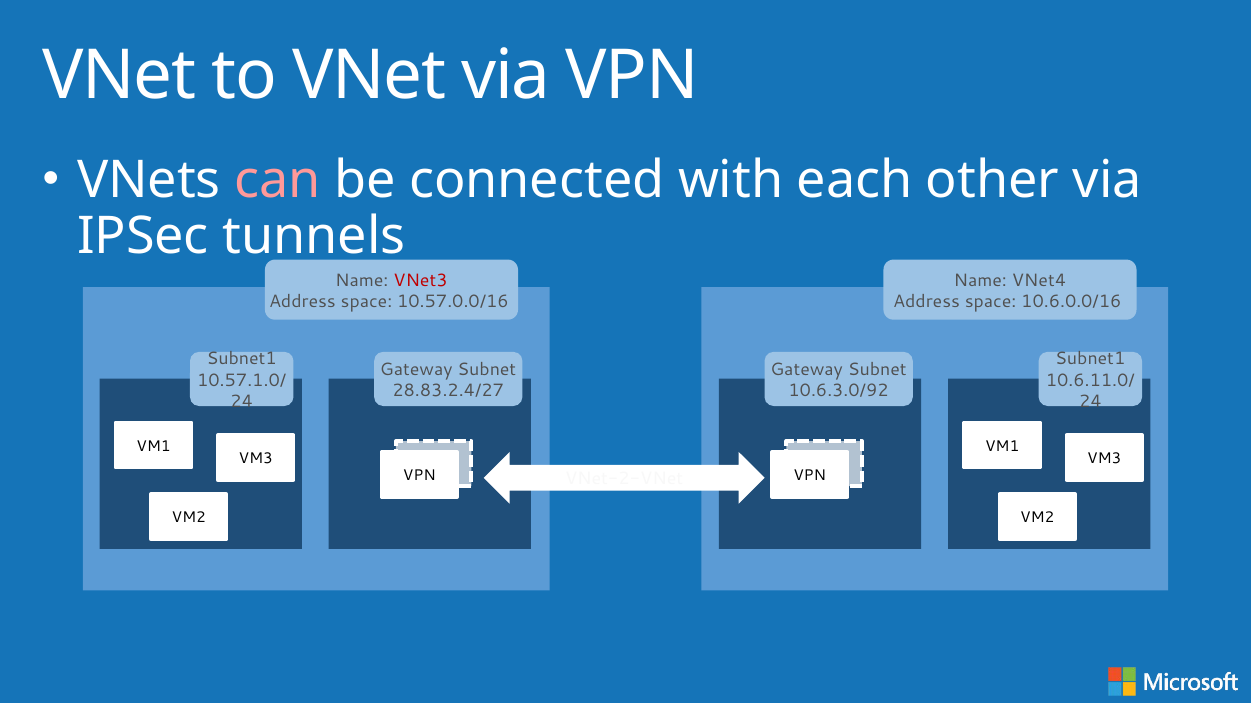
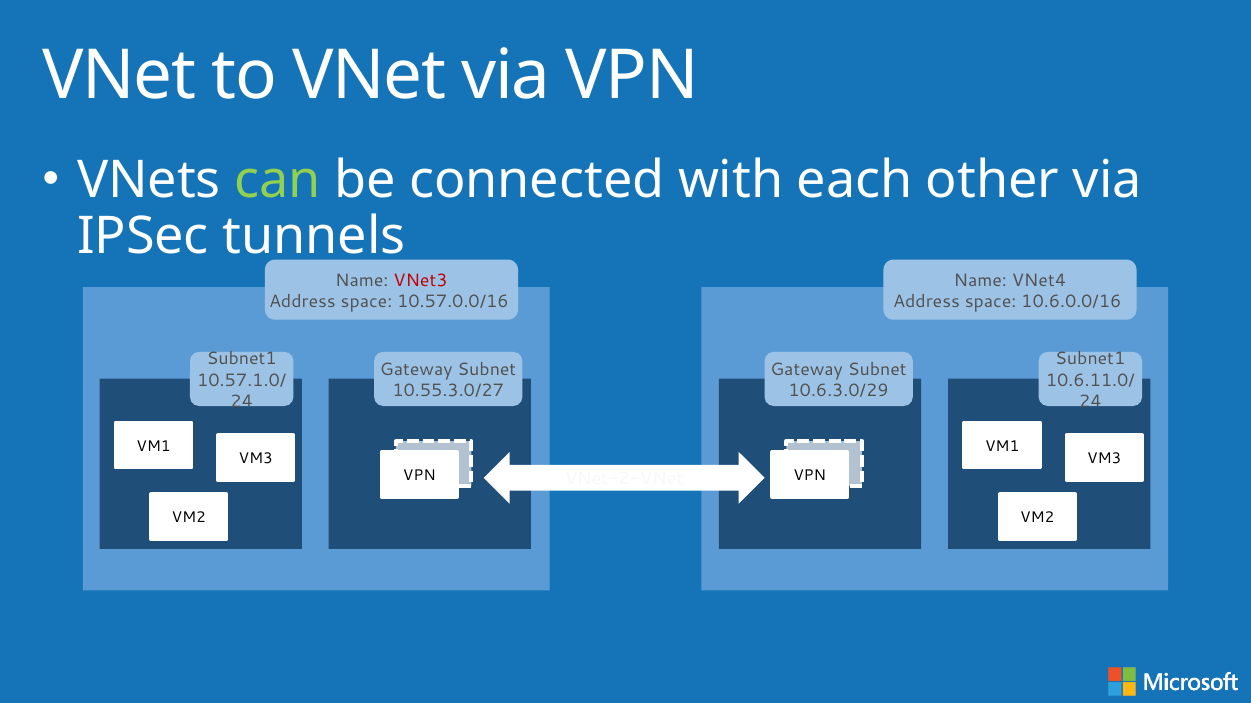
can colour: pink -> light green
28.83.2.4/27: 28.83.2.4/27 -> 10.55.3.0/27
10.6.3.0/92: 10.6.3.0/92 -> 10.6.3.0/29
